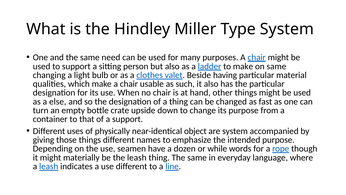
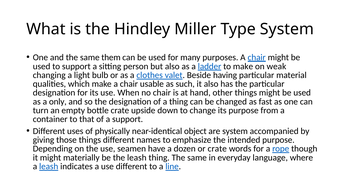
need: need -> them
on same: same -> weak
else: else -> only
or while: while -> crate
